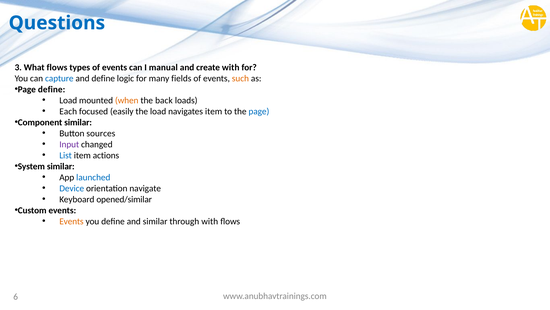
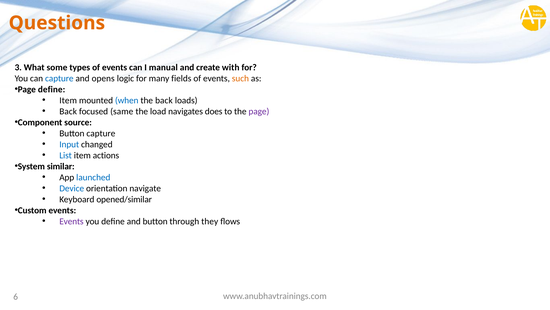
Questions colour: blue -> orange
What flows: flows -> some
and define: define -> opens
Load at (68, 100): Load -> Item
when colour: orange -> blue
Each at (68, 111): Each -> Back
easily: easily -> same
navigates item: item -> does
page at (259, 111) colour: blue -> purple
Component similar: similar -> source
Button sources: sources -> capture
Input colour: purple -> blue
Events at (71, 221) colour: orange -> purple
and similar: similar -> button
through with: with -> they
